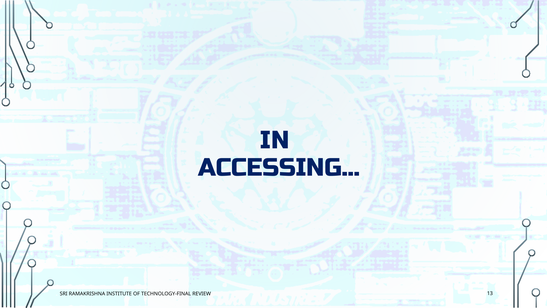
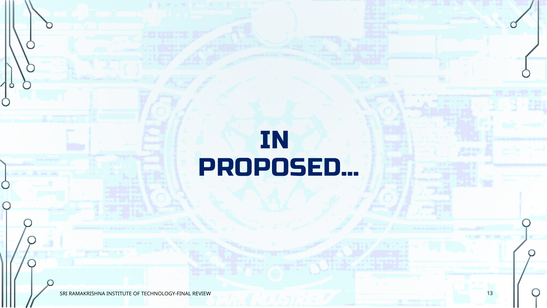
ACCESSING…: ACCESSING… -> PROPOSED…
